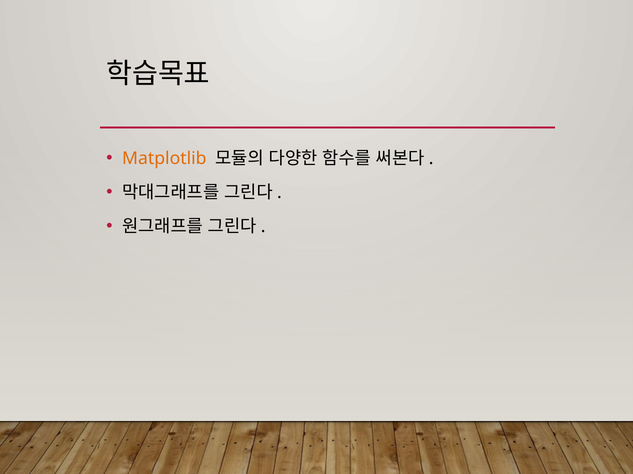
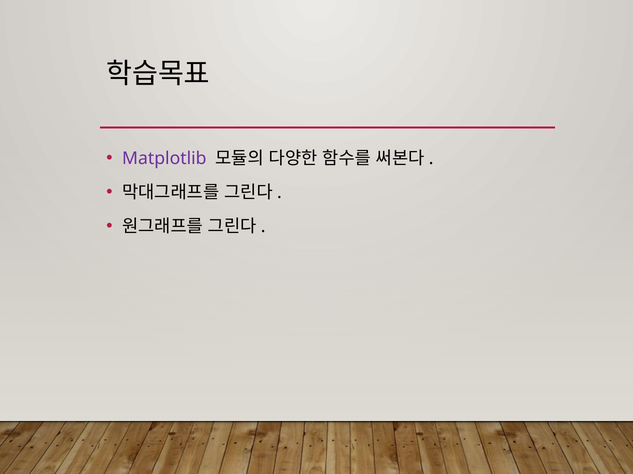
Matplotlib colour: orange -> purple
